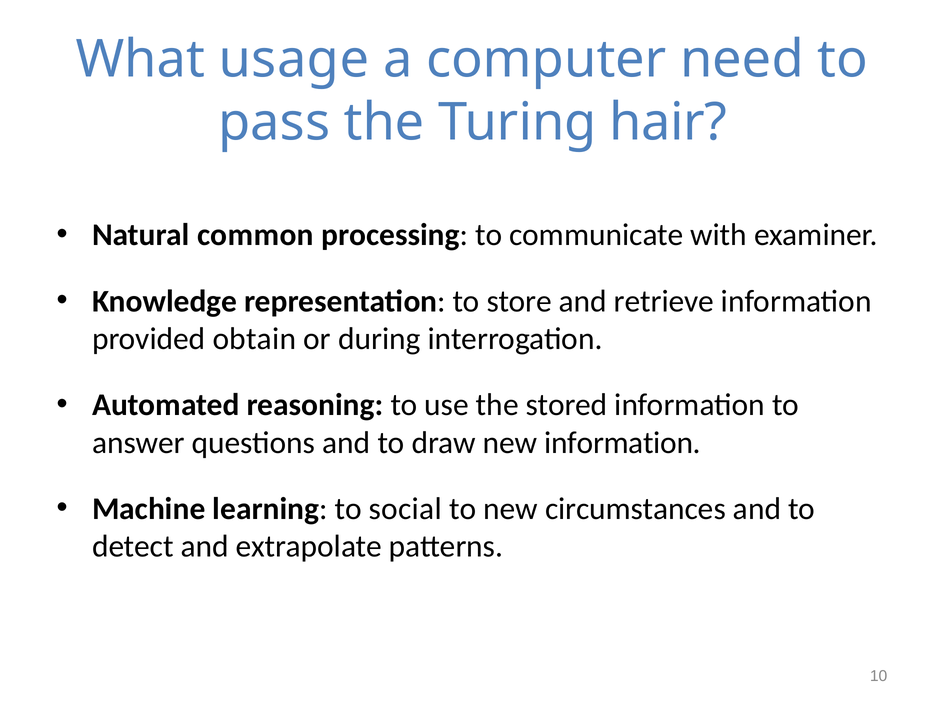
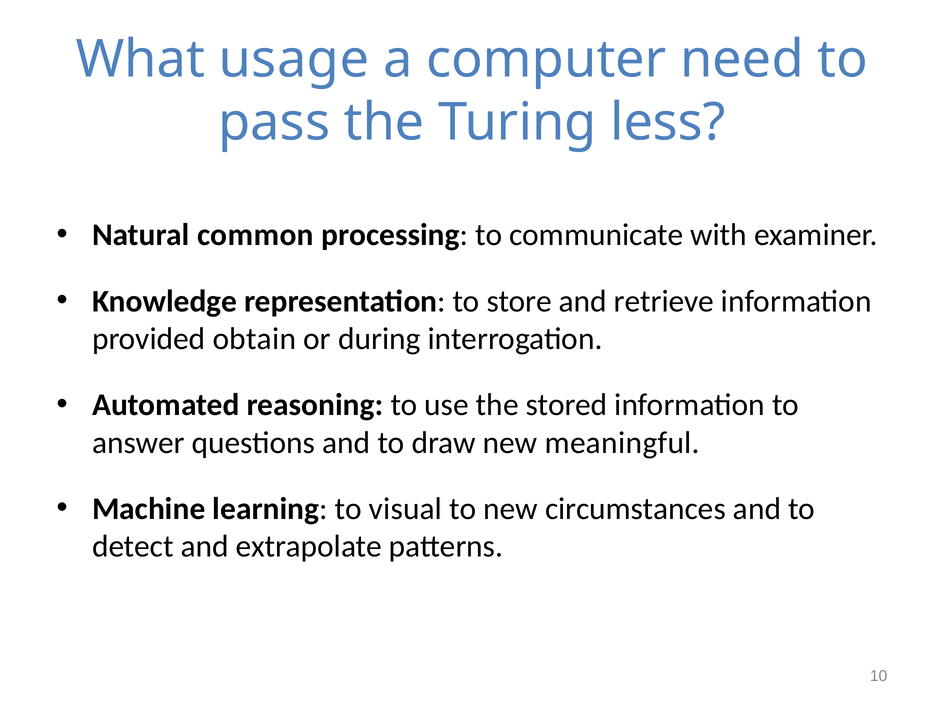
hair: hair -> less
new information: information -> meaningful
social: social -> visual
